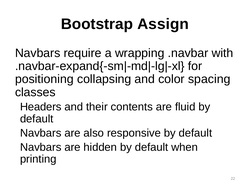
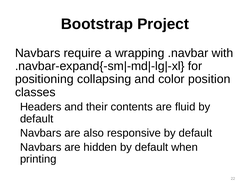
Assign: Assign -> Project
spacing: spacing -> position
